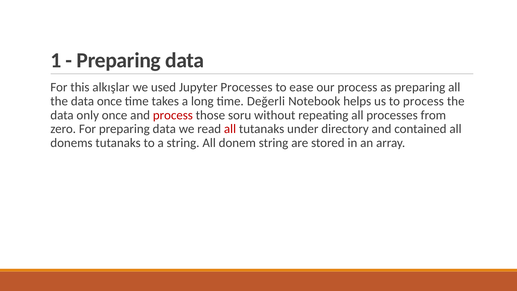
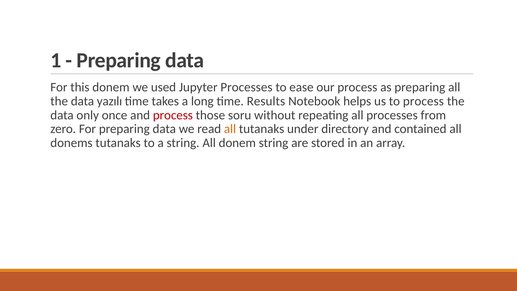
this alkışlar: alkışlar -> donem
data once: once -> yazılı
Değerli: Değerli -> Results
all at (230, 129) colour: red -> orange
